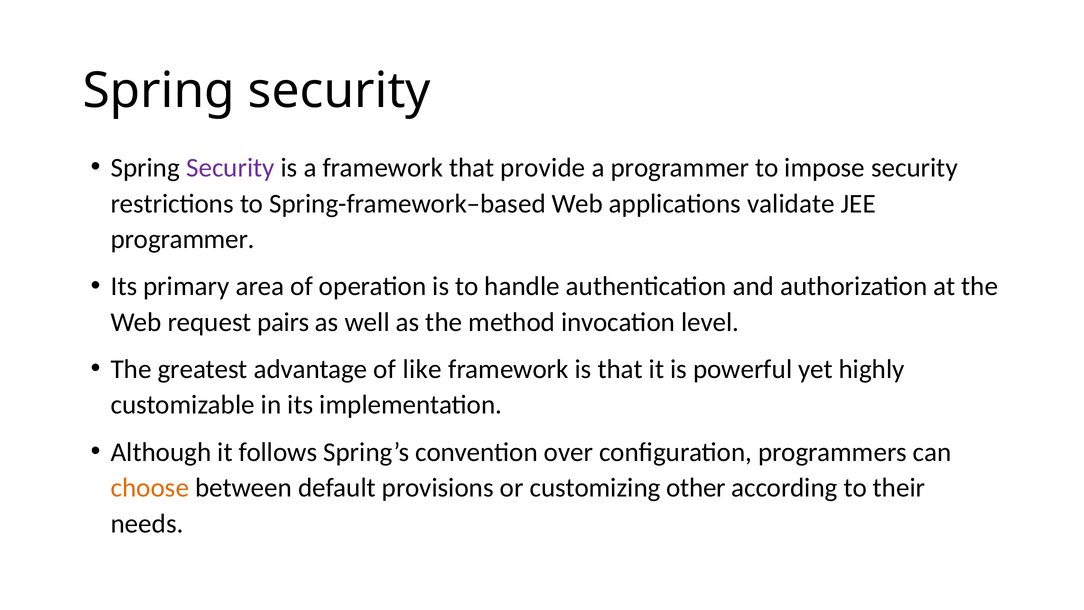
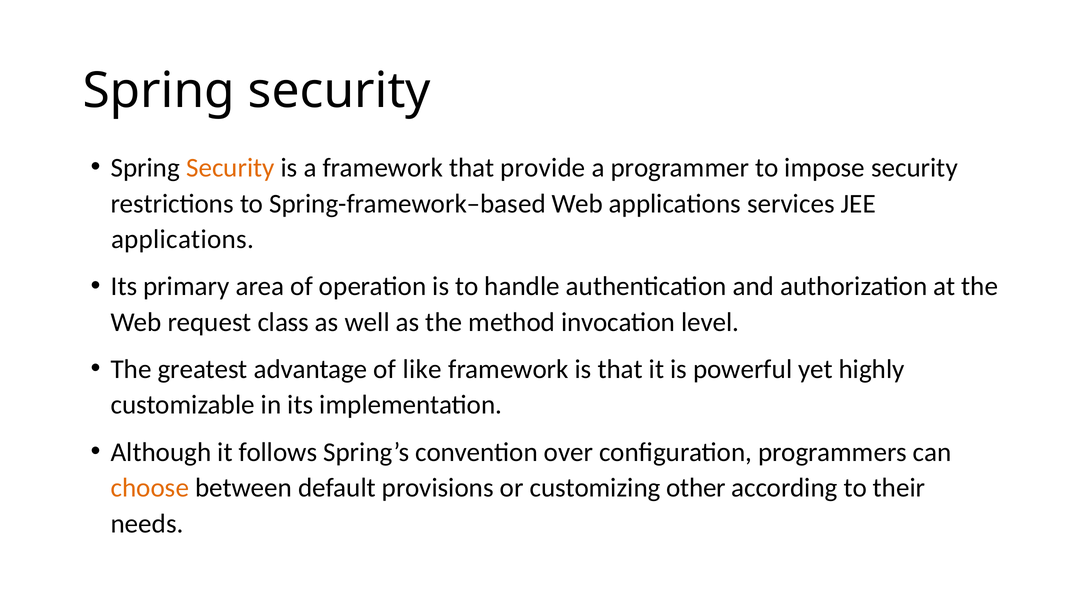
Security at (230, 168) colour: purple -> orange
validate: validate -> services
programmer at (183, 239): programmer -> applications
pairs: pairs -> class
